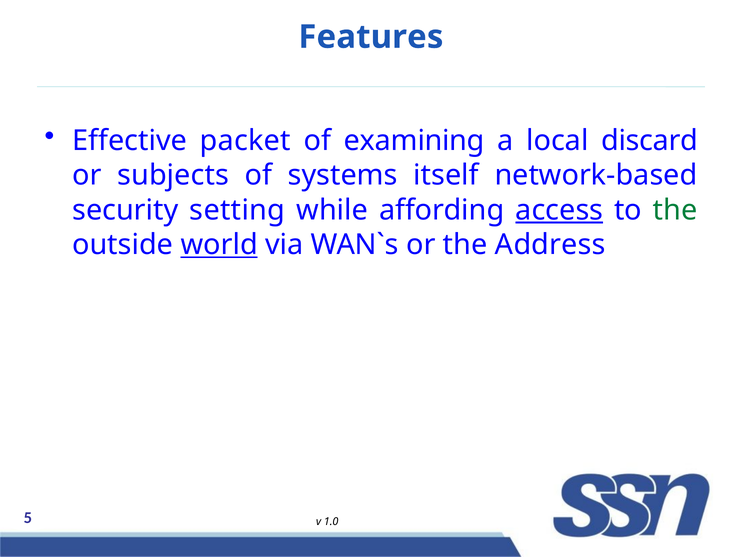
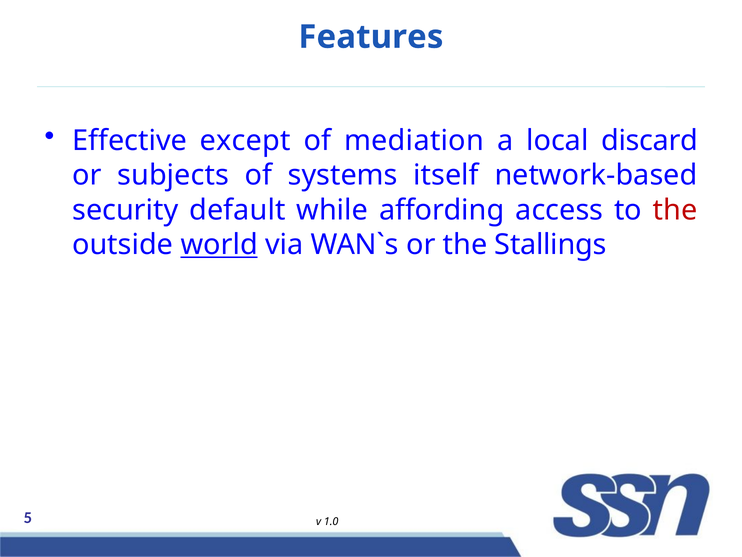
packet: packet -> except
examining: examining -> mediation
setting: setting -> default
access underline: present -> none
the at (675, 210) colour: green -> red
Address: Address -> Stallings
